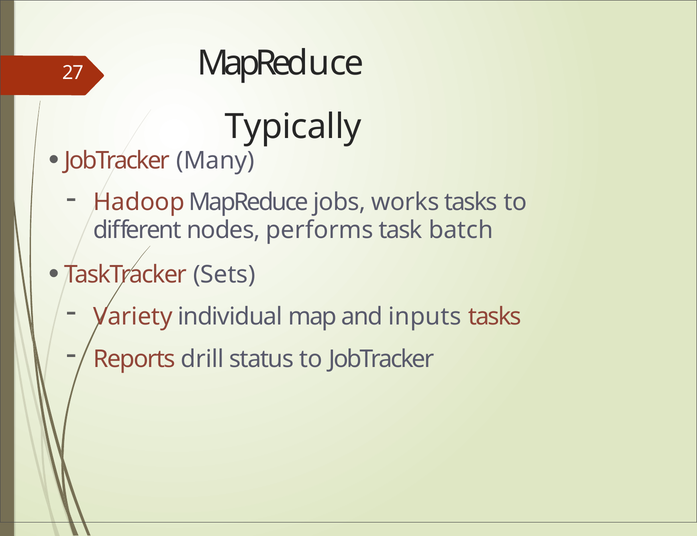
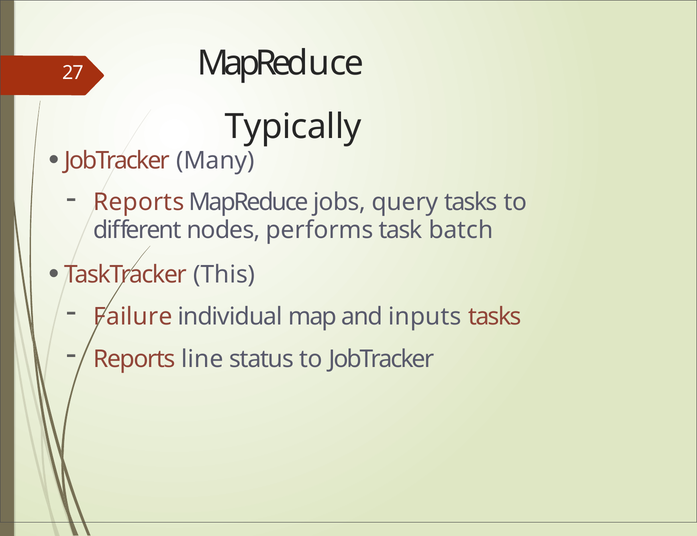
Hadoop at (139, 202): Hadoop -> Reports
works: works -> query
Sets: Sets -> This
Variety: Variety -> Failure
drill: drill -> line
